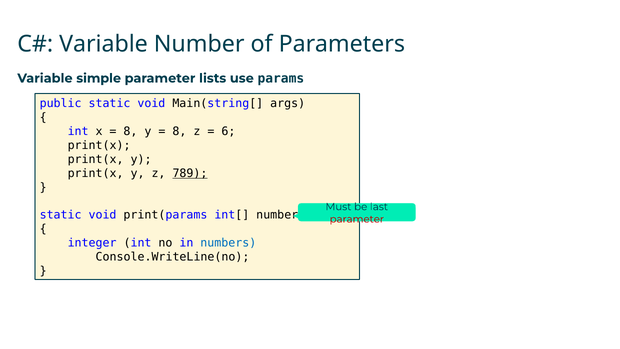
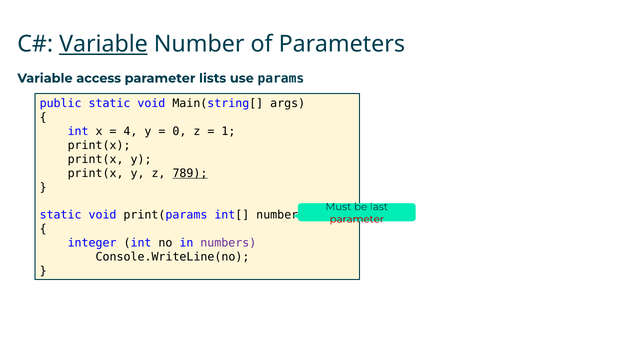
Variable at (104, 44) underline: none -> present
simple: simple -> access
8 at (130, 131): 8 -> 4
8 at (179, 131): 8 -> 0
6: 6 -> 1
numbers at (228, 243) colour: blue -> purple
